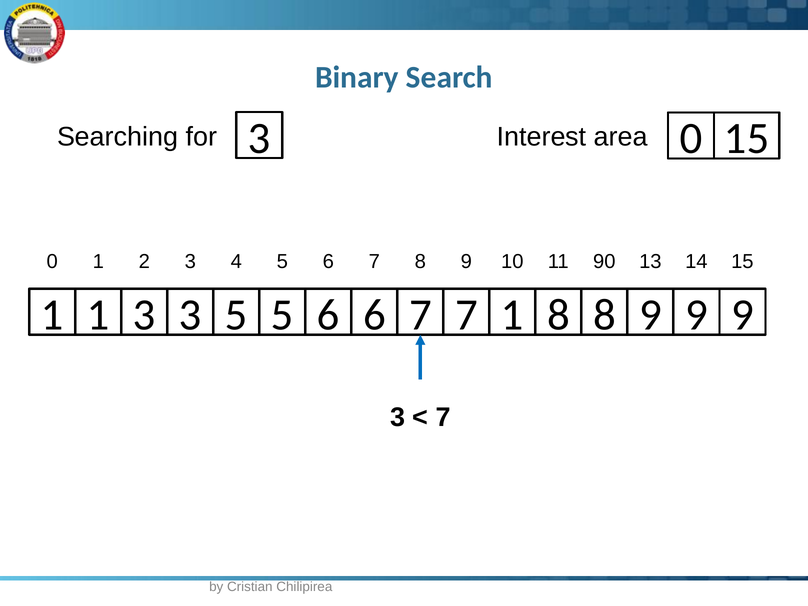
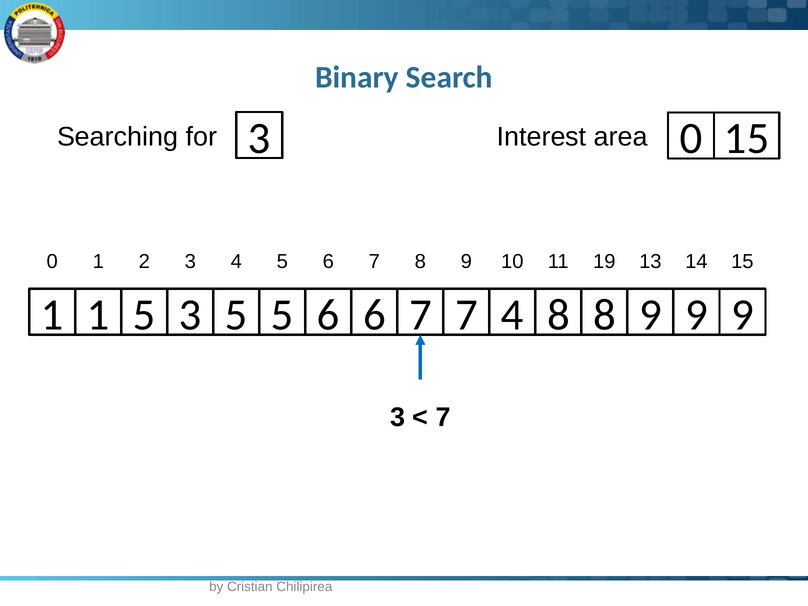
90: 90 -> 19
1 3: 3 -> 5
7 1: 1 -> 4
